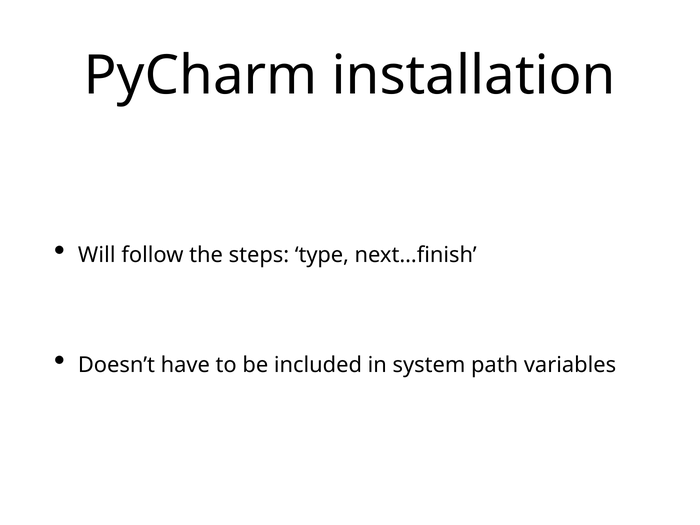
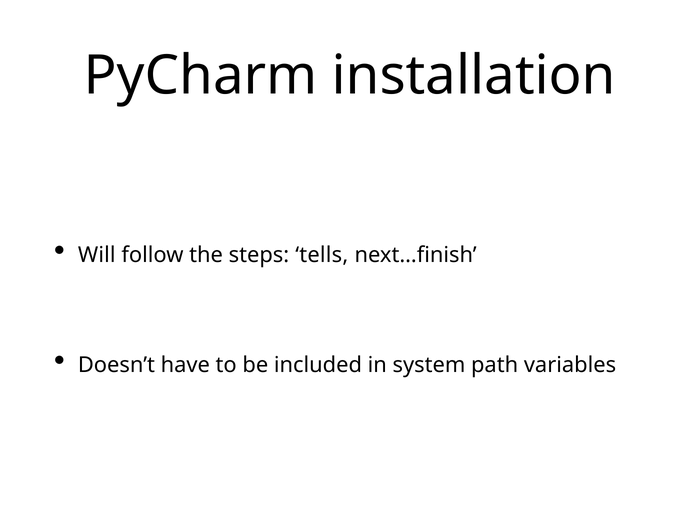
type: type -> tells
